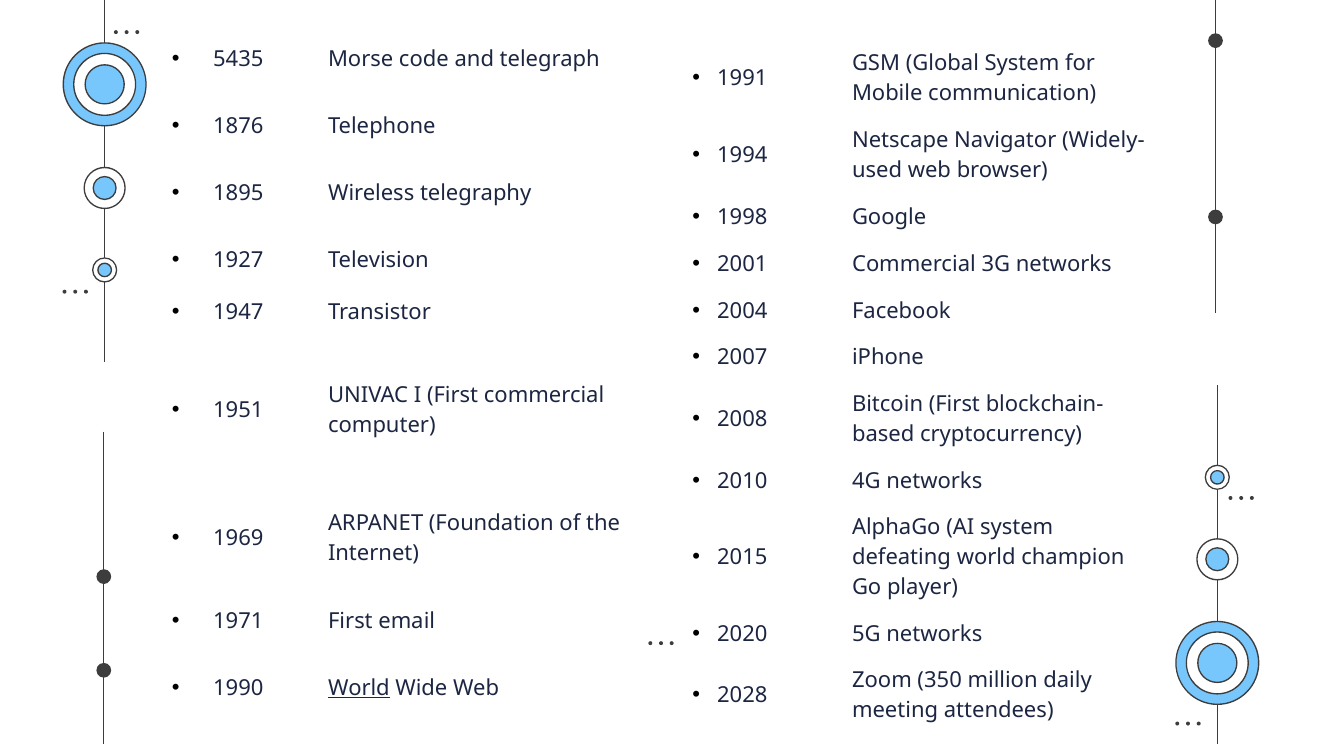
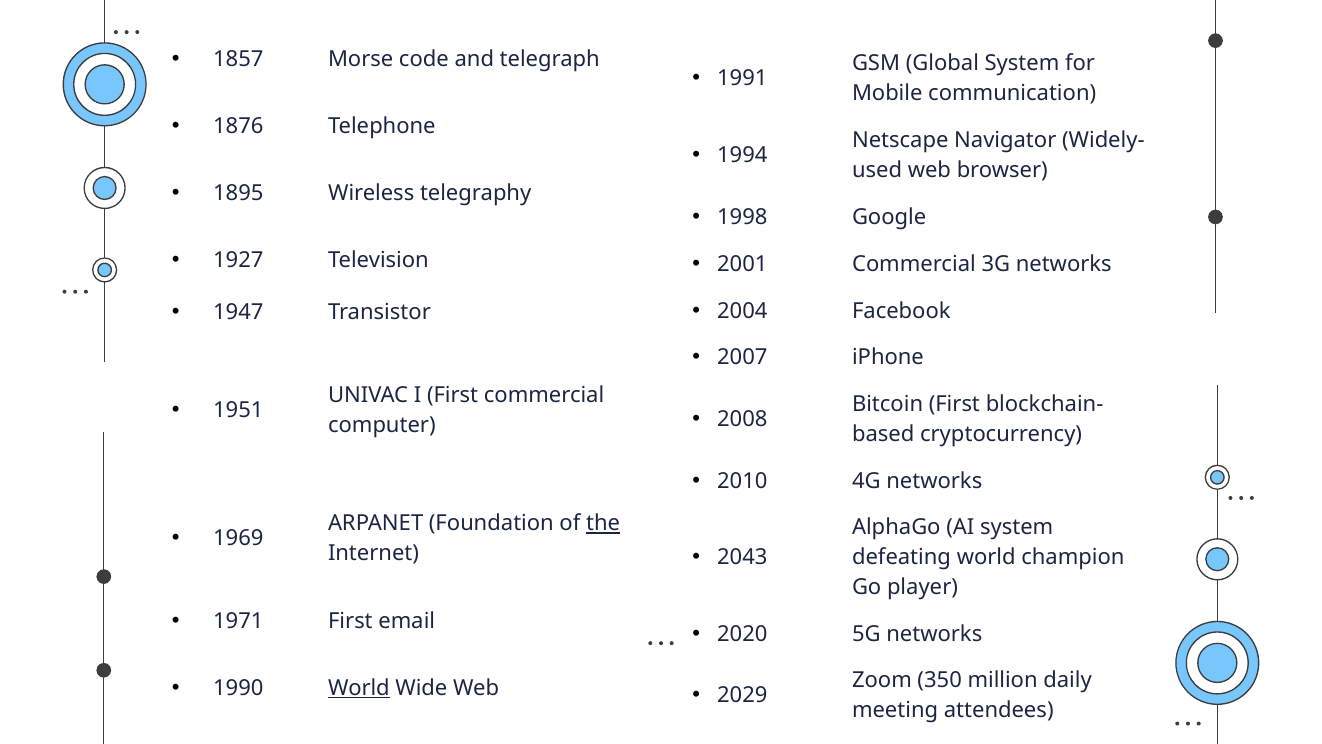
5435: 5435 -> 1857
the underline: none -> present
2015: 2015 -> 2043
2028: 2028 -> 2029
